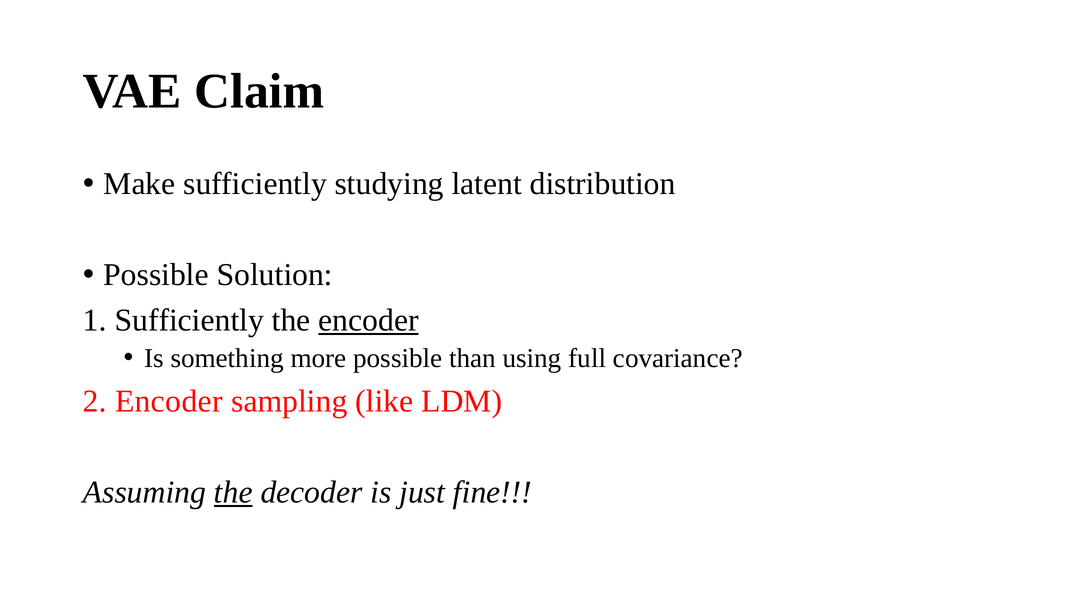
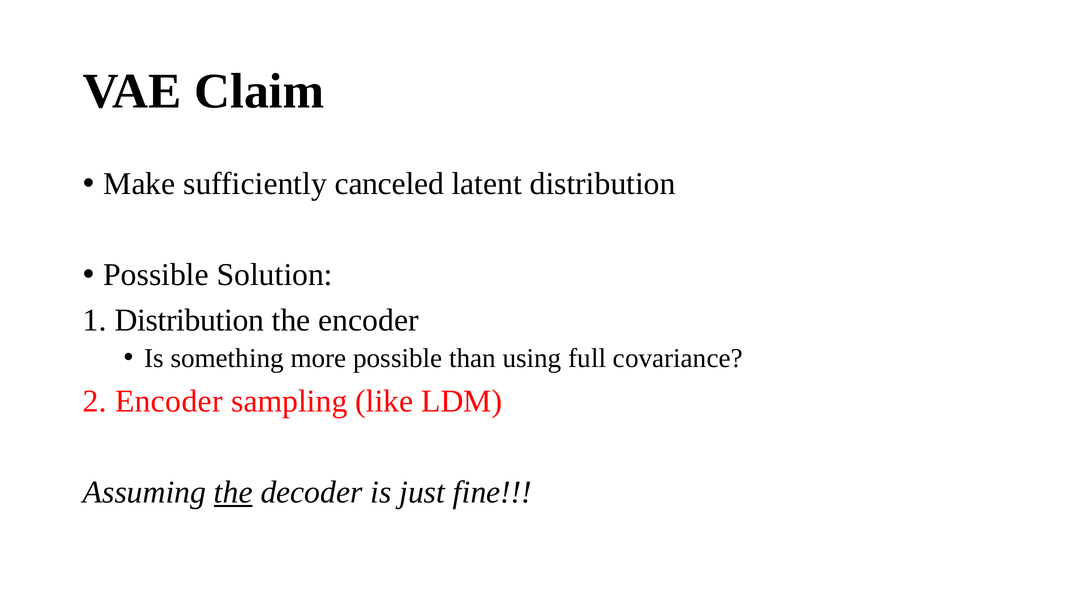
studying: studying -> canceled
1 Sufficiently: Sufficiently -> Distribution
encoder at (369, 321) underline: present -> none
